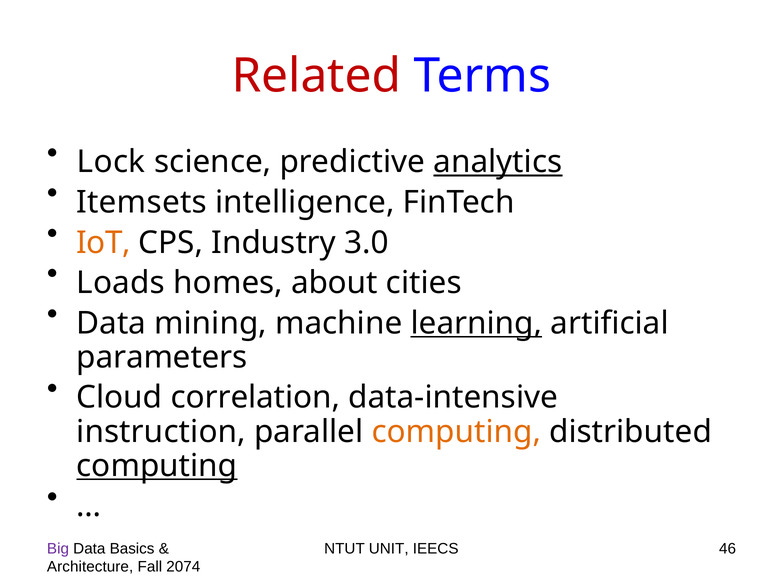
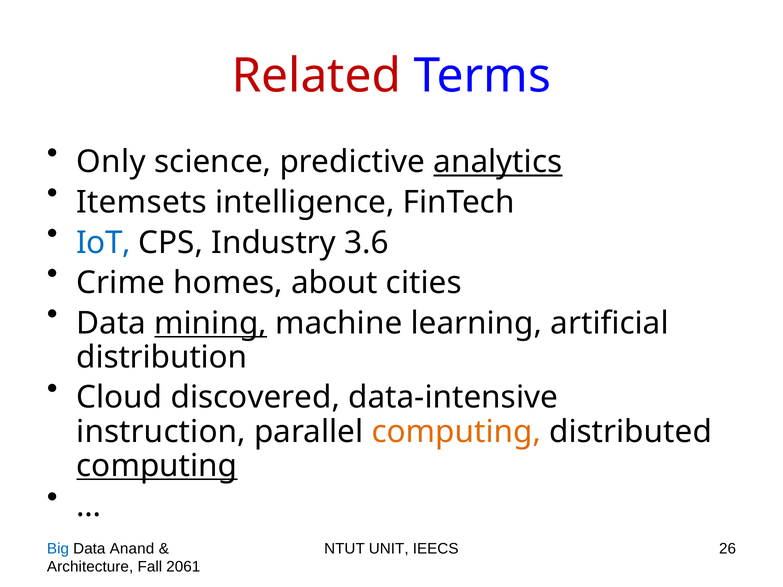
Lock: Lock -> Only
IoT colour: orange -> blue
3.0: 3.0 -> 3.6
Loads: Loads -> Crime
mining underline: none -> present
learning underline: present -> none
parameters: parameters -> distribution
correlation: correlation -> discovered
Big colour: purple -> blue
Basics: Basics -> Anand
46: 46 -> 26
2074: 2074 -> 2061
